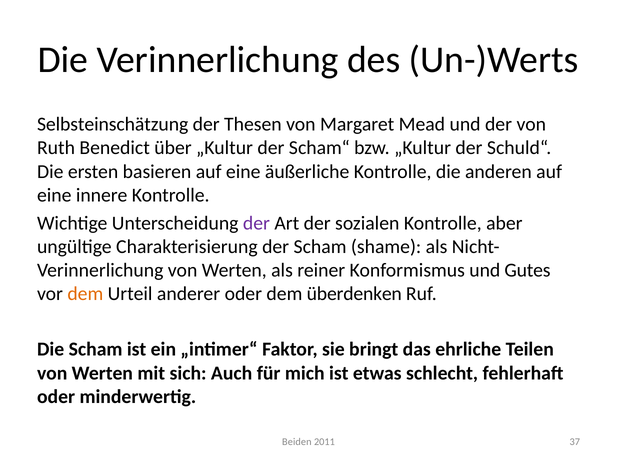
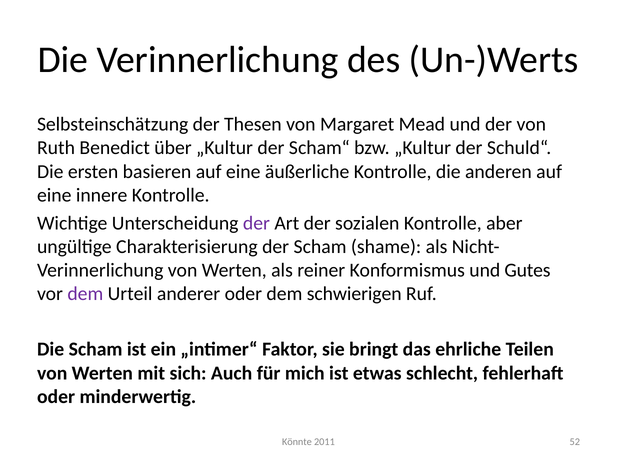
dem at (85, 294) colour: orange -> purple
überdenken: überdenken -> schwierigen
Beiden: Beiden -> Könnte
37: 37 -> 52
